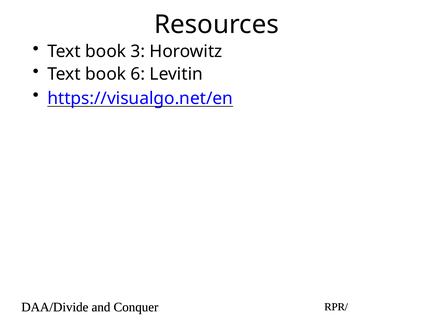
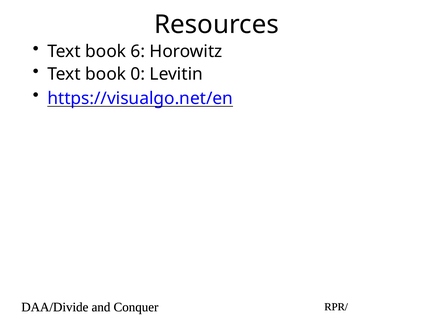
3: 3 -> 6
6: 6 -> 0
